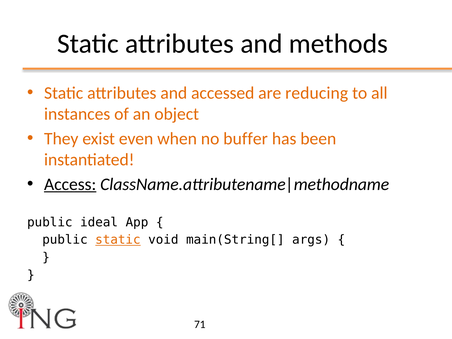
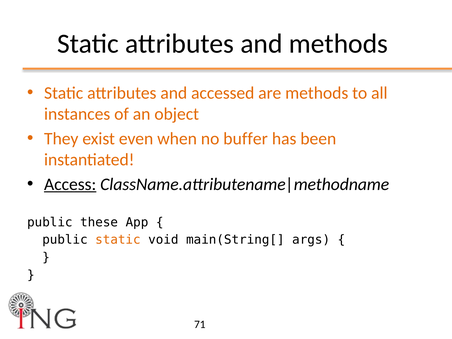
are reducing: reducing -> methods
ideal: ideal -> these
static at (118, 240) underline: present -> none
